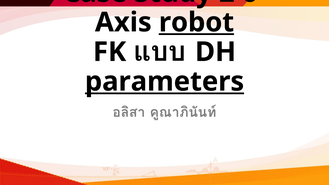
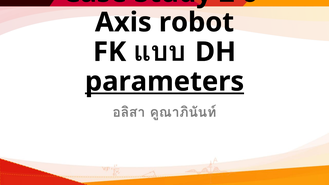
robot underline: present -> none
